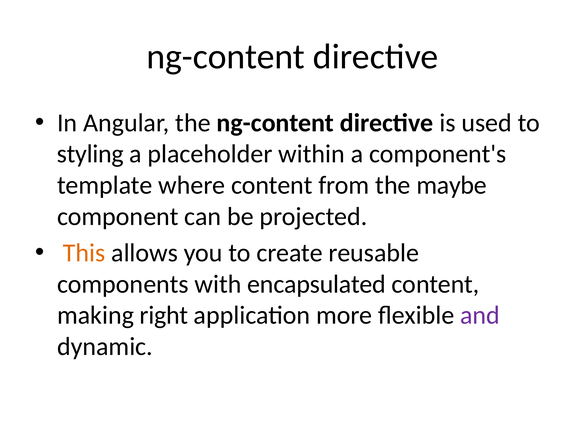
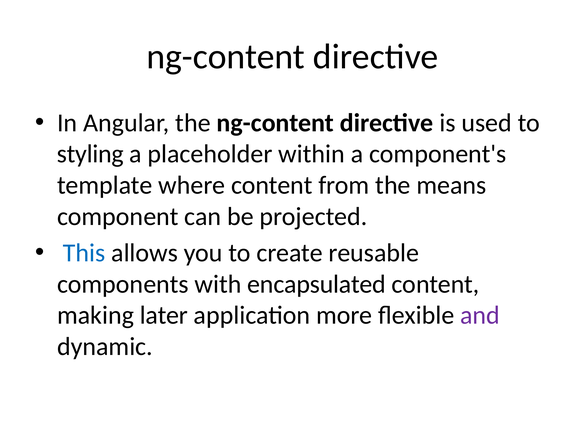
maybe: maybe -> means
This colour: orange -> blue
right: right -> later
